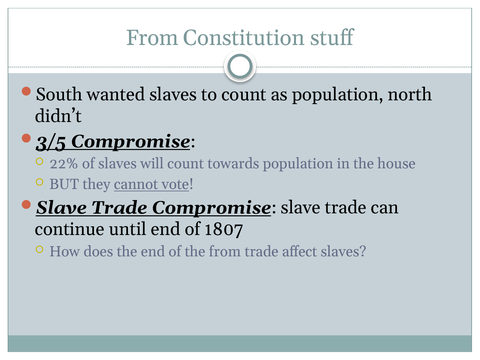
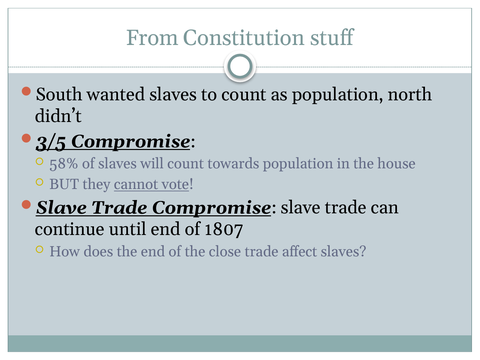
22%: 22% -> 58%
the from: from -> close
